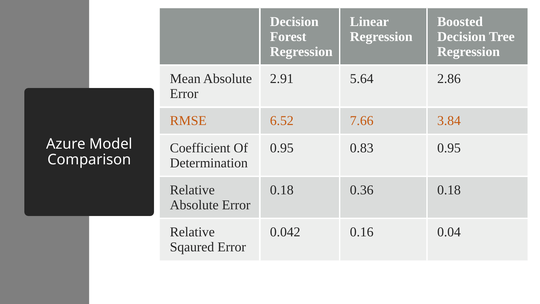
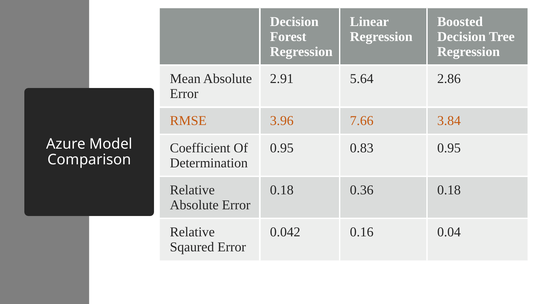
6.52: 6.52 -> 3.96
